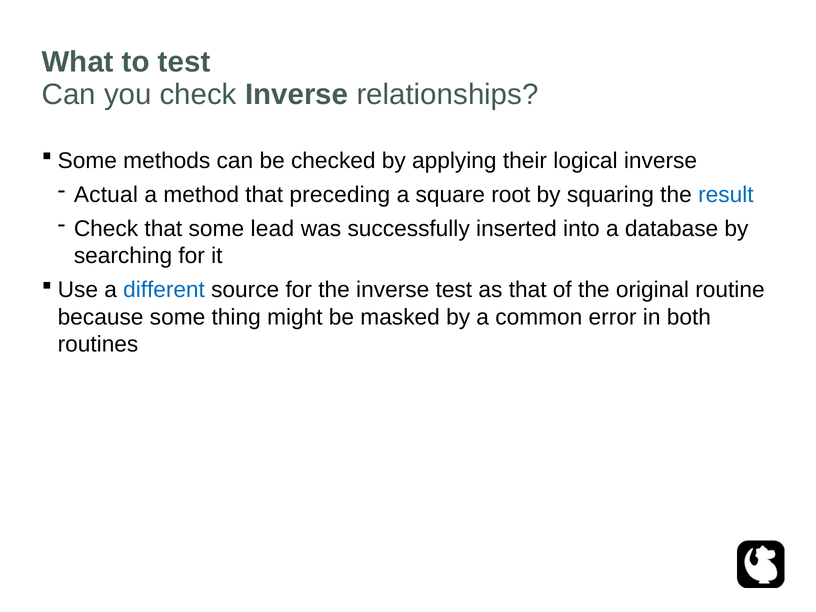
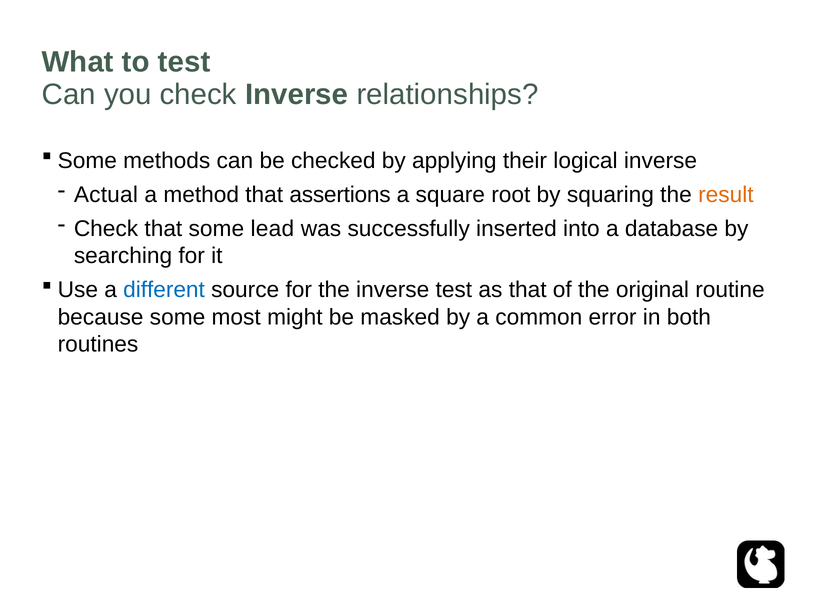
preceding: preceding -> assertions
result colour: blue -> orange
thing: thing -> most
